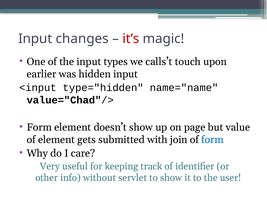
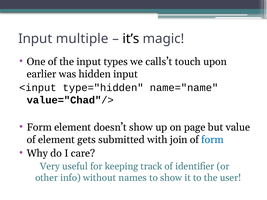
changes: changes -> multiple
it’s colour: red -> black
servlet: servlet -> names
